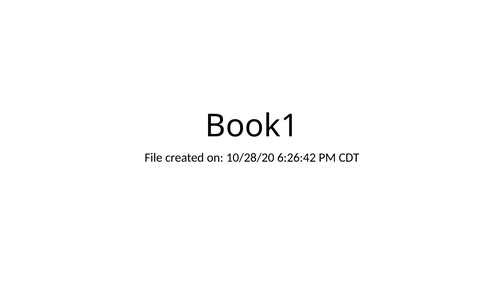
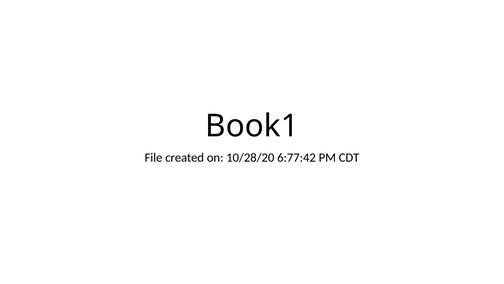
6:26:42: 6:26:42 -> 6:77:42
